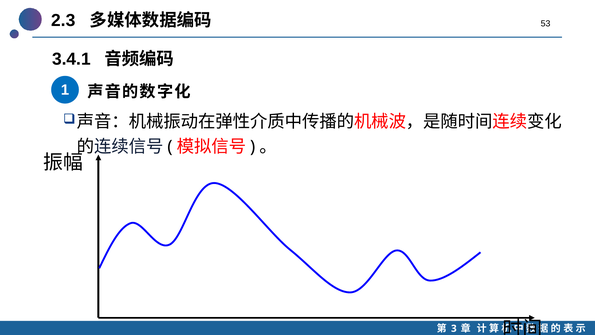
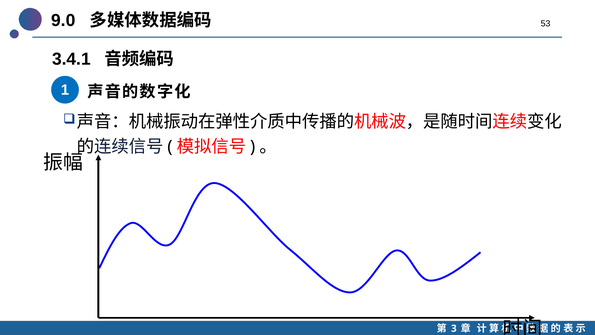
2.3: 2.3 -> 9.0
